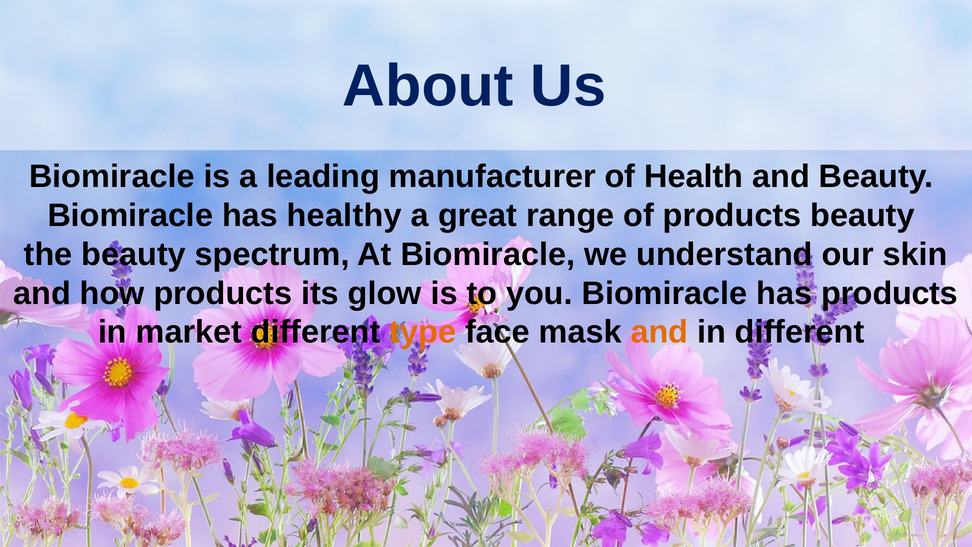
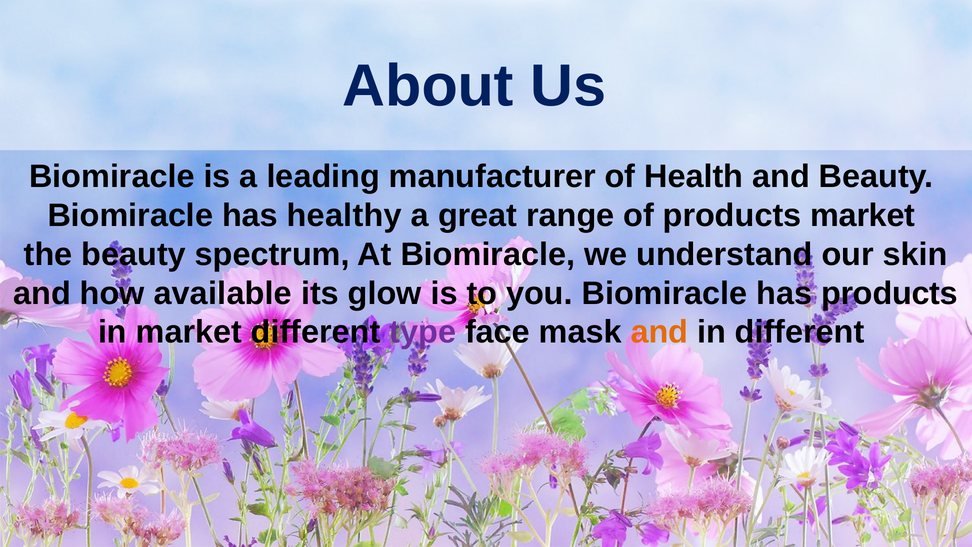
products beauty: beauty -> market
how products: products -> available
type colour: orange -> purple
